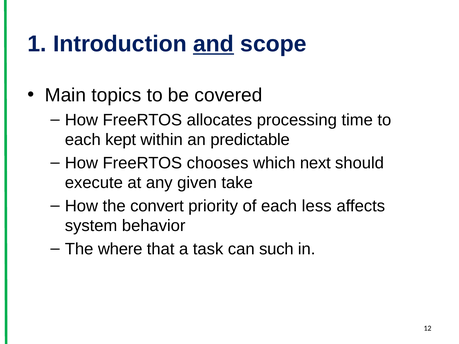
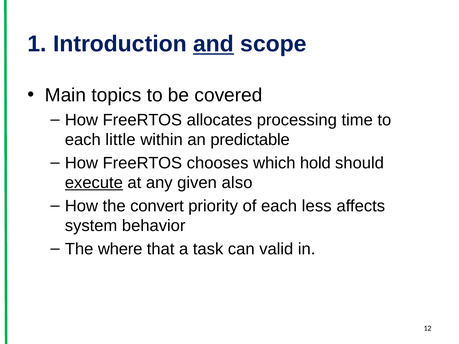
kept: kept -> little
next: next -> hold
execute underline: none -> present
take: take -> also
such: such -> valid
